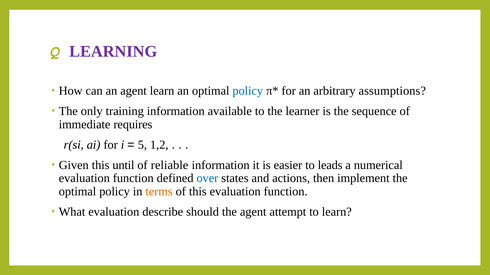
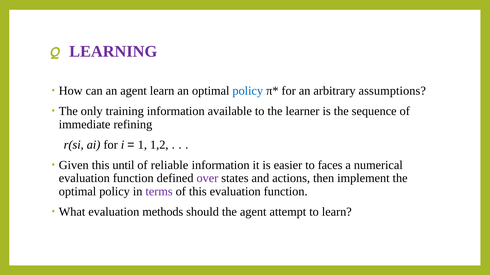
requires: requires -> refining
5: 5 -> 1
leads: leads -> faces
over colour: blue -> purple
terms colour: orange -> purple
describe: describe -> methods
